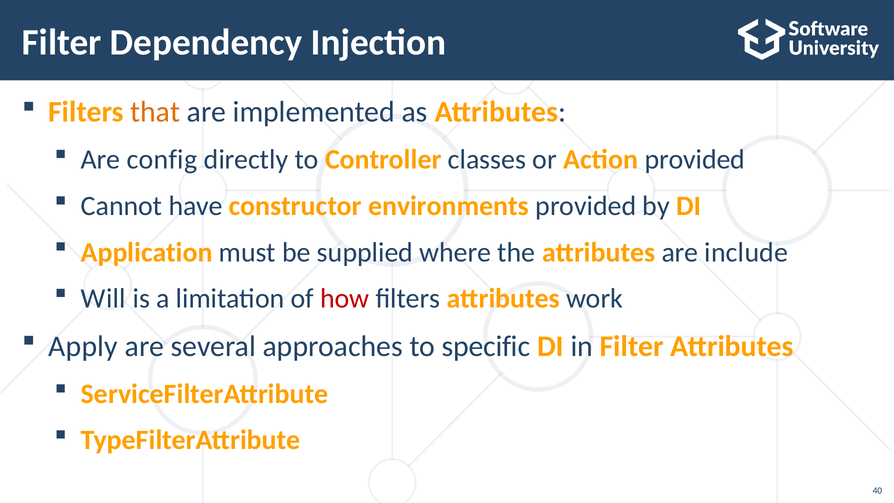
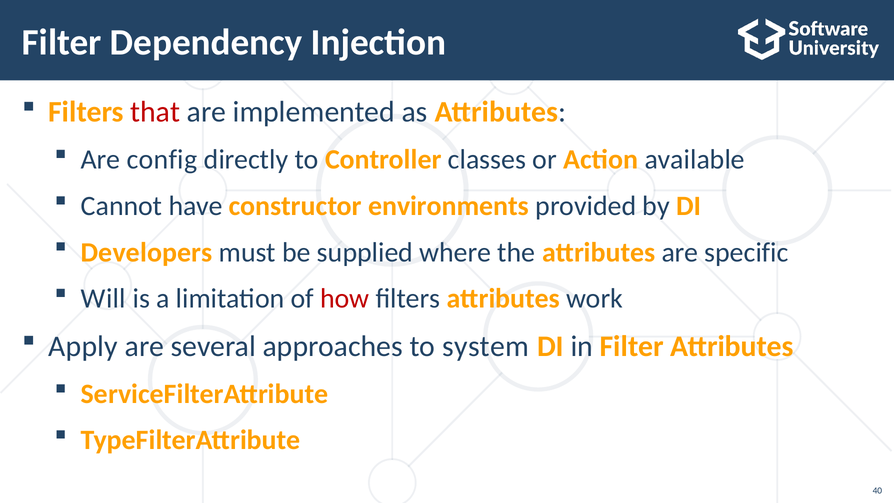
that colour: orange -> red
Action provided: provided -> available
Application: Application -> Developers
include: include -> specific
specific: specific -> system
